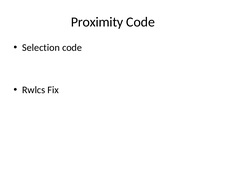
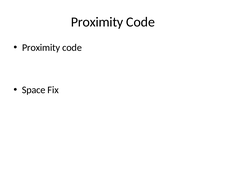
Selection at (41, 47): Selection -> Proximity
Rwlcs: Rwlcs -> Space
